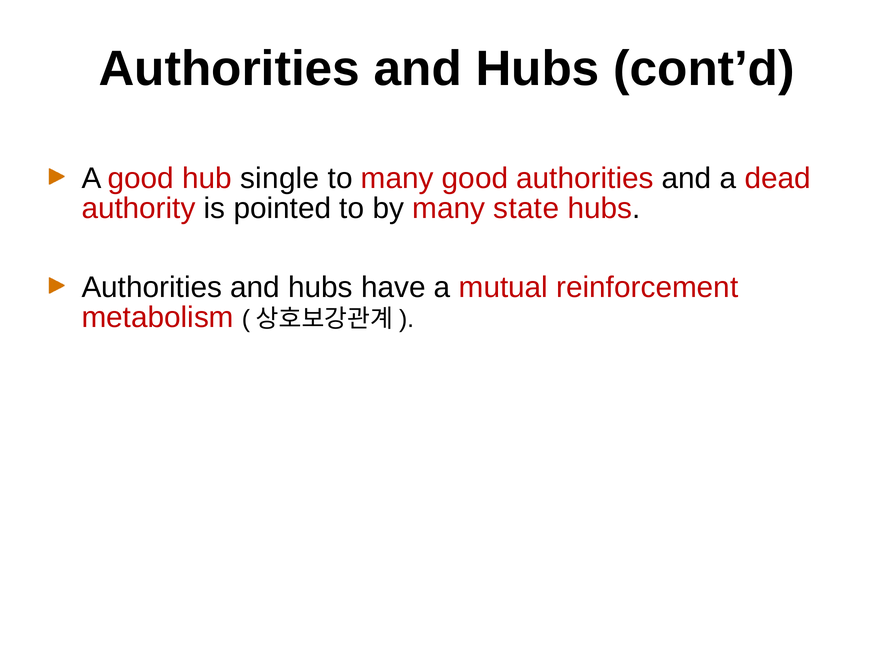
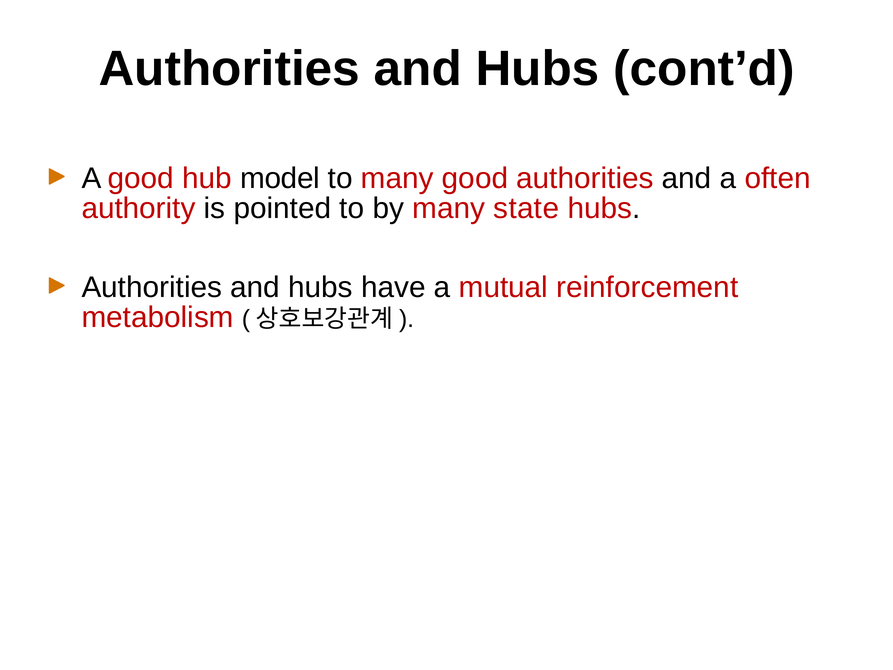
single: single -> model
dead: dead -> often
